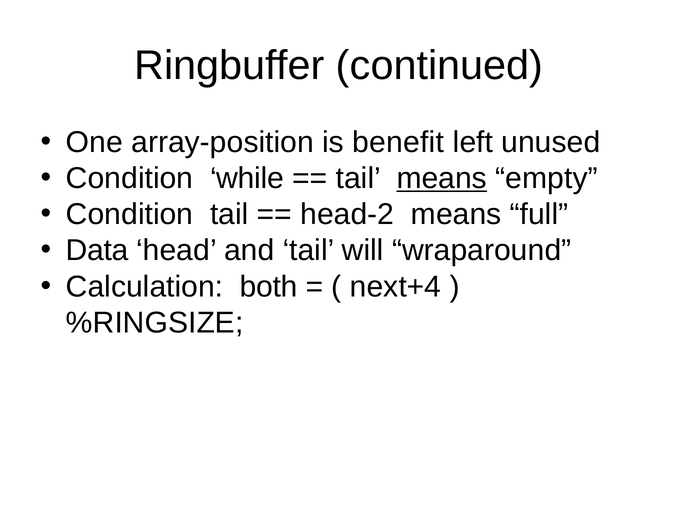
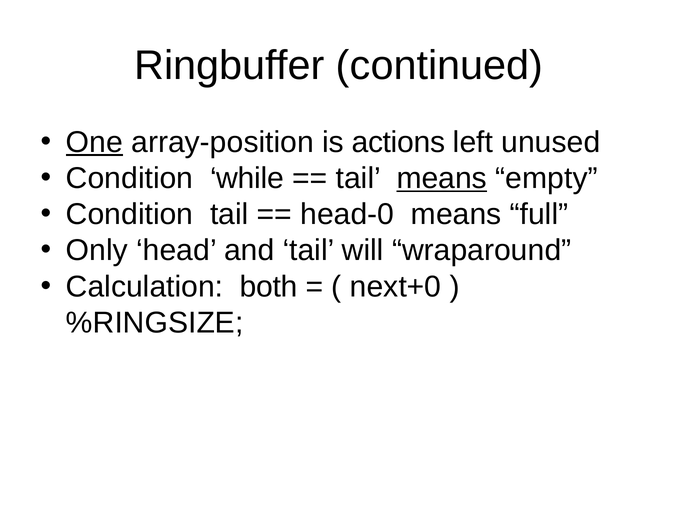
One underline: none -> present
benefit: benefit -> actions
head-2: head-2 -> head-0
Data: Data -> Only
next+4: next+4 -> next+0
